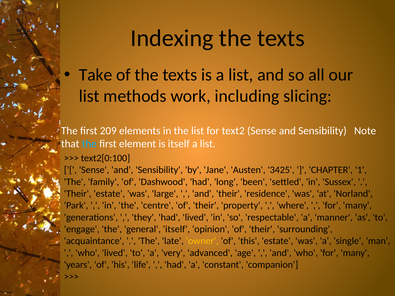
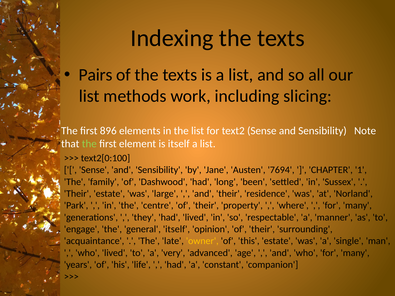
Take: Take -> Pairs
209: 209 -> 896
the at (89, 144) colour: light blue -> light green
3425: 3425 -> 7694
